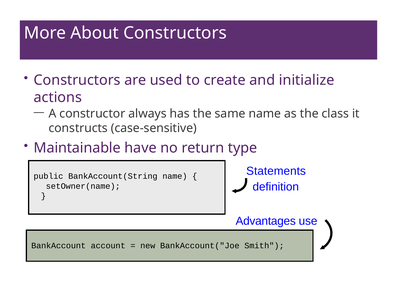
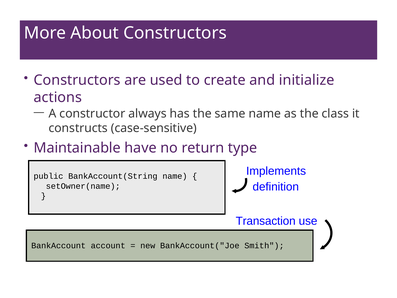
Statements: Statements -> Implements
Advantages: Advantages -> Transaction
